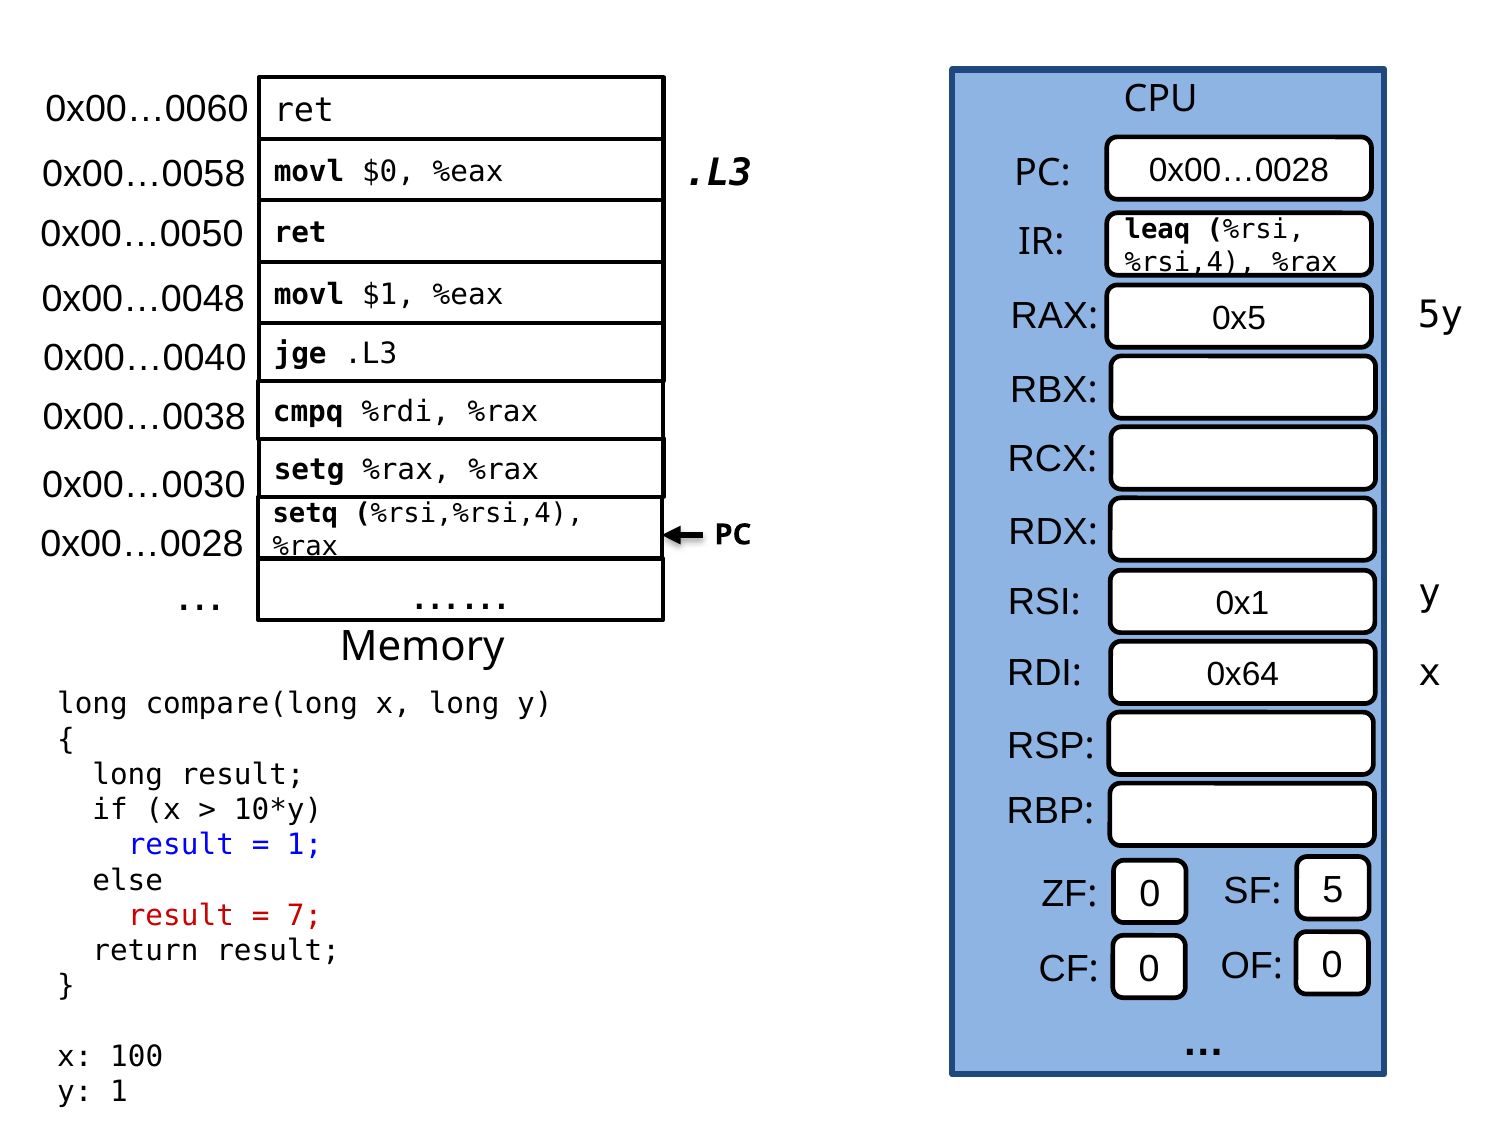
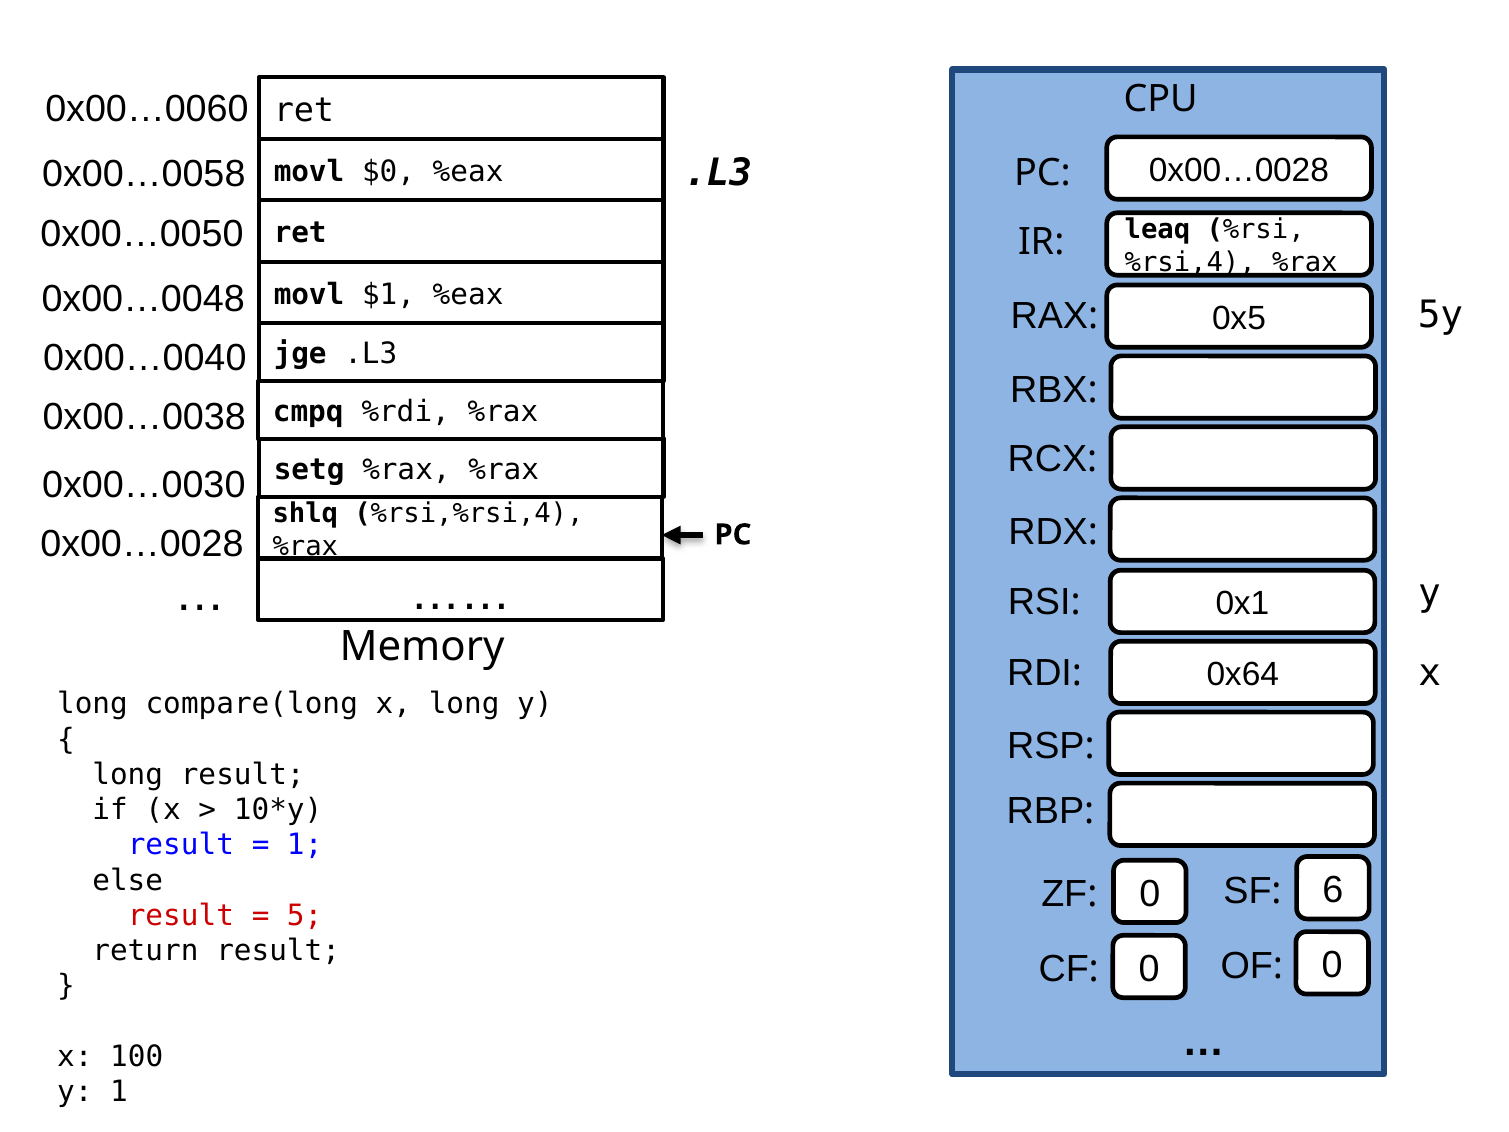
setq: setq -> shlq
5: 5 -> 6
7: 7 -> 5
